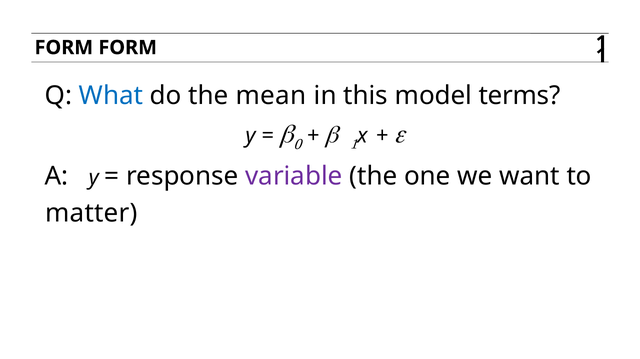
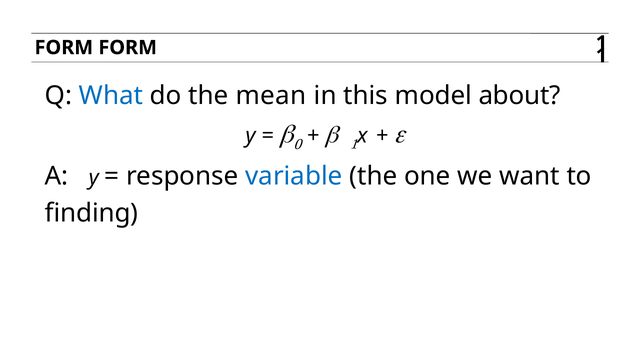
terms: terms -> about
variable colour: purple -> blue
matter: matter -> finding
